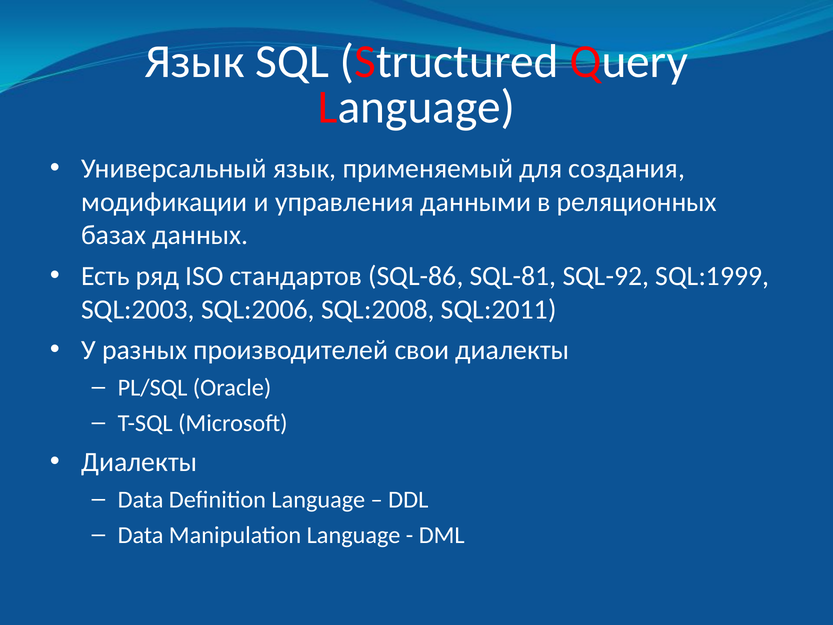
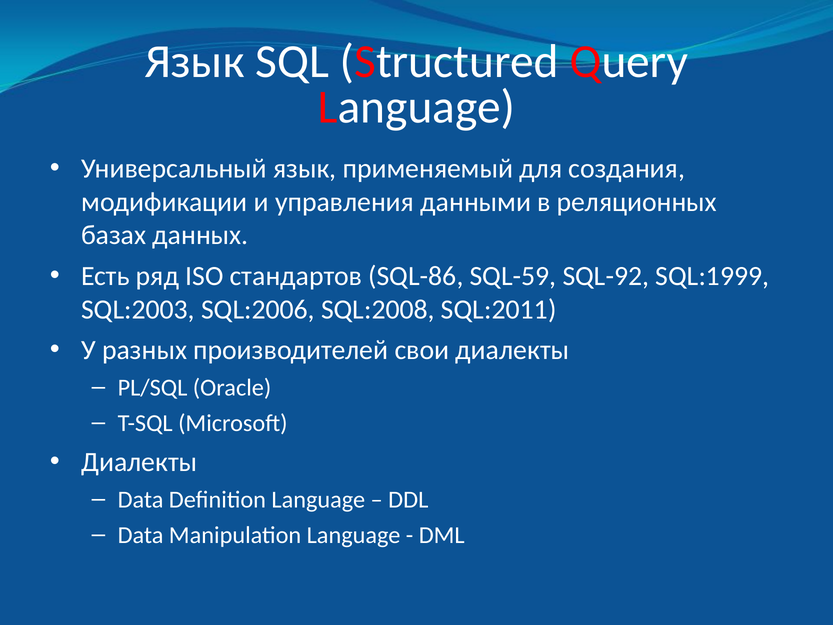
SQL-81: SQL-81 -> SQL-59
